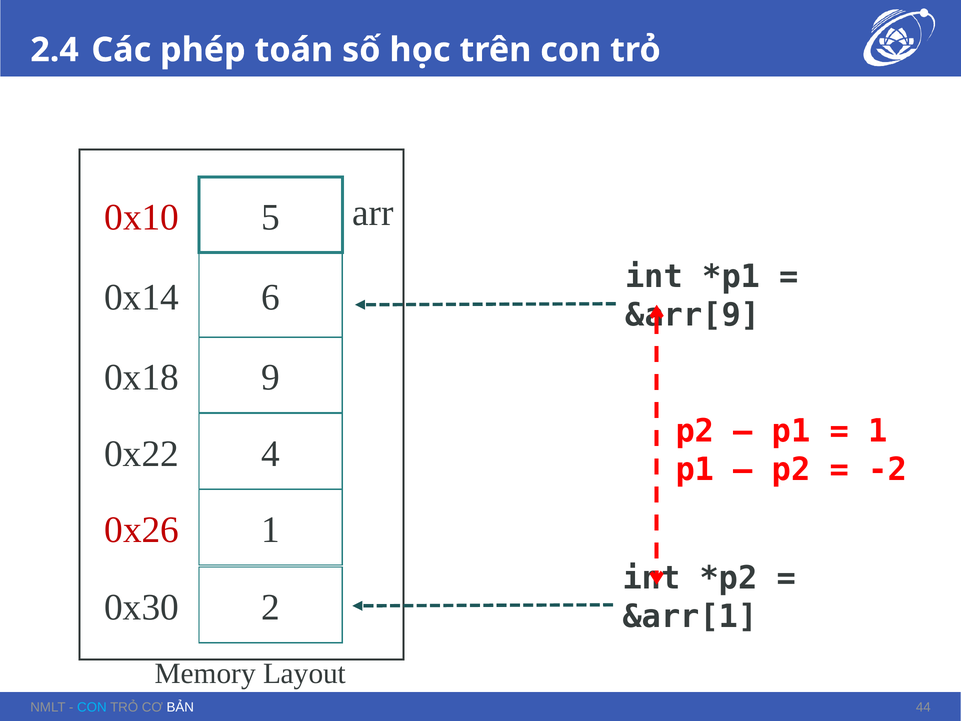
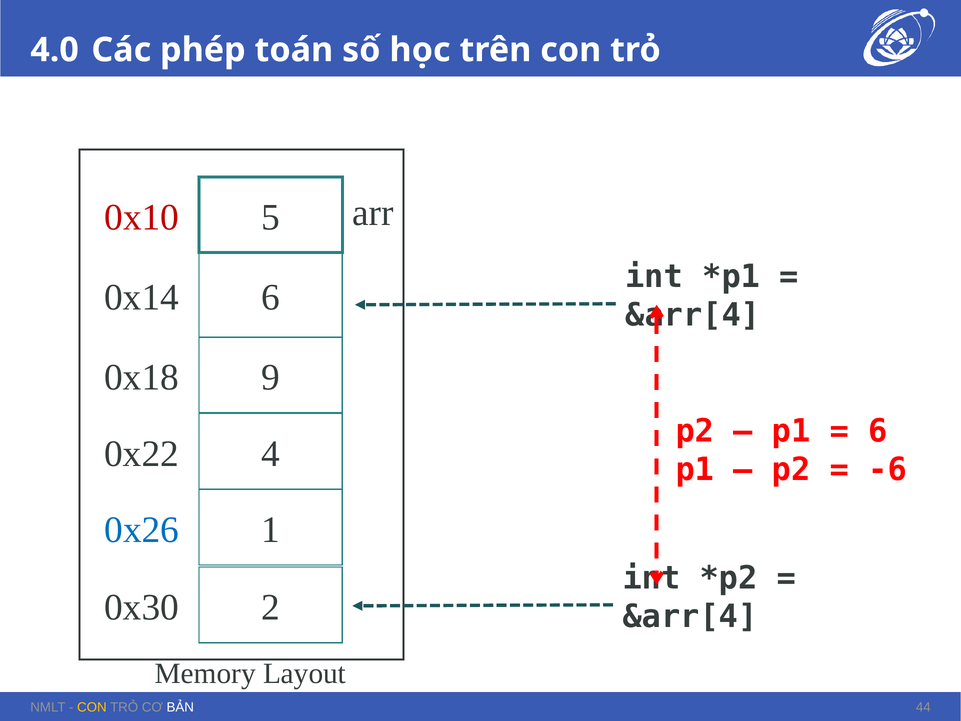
2.4: 2.4 -> 4.0
&arr[9 at (693, 315): &arr[9 -> &arr[4
1 at (878, 431): 1 -> 6
-2: -2 -> -6
0x26 colour: red -> blue
&arr[1 at (690, 616): &arr[1 -> &arr[4
CON at (92, 707) colour: light blue -> yellow
